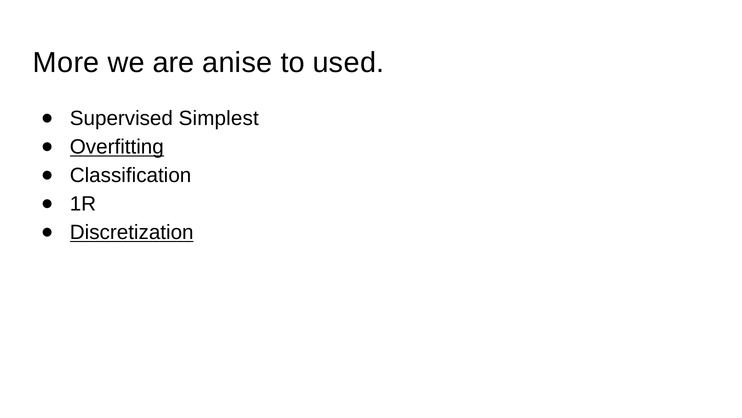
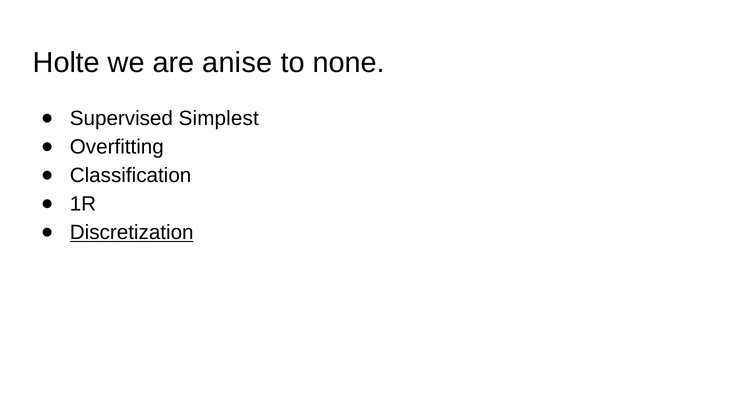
More: More -> Holte
used: used -> none
Overfitting underline: present -> none
